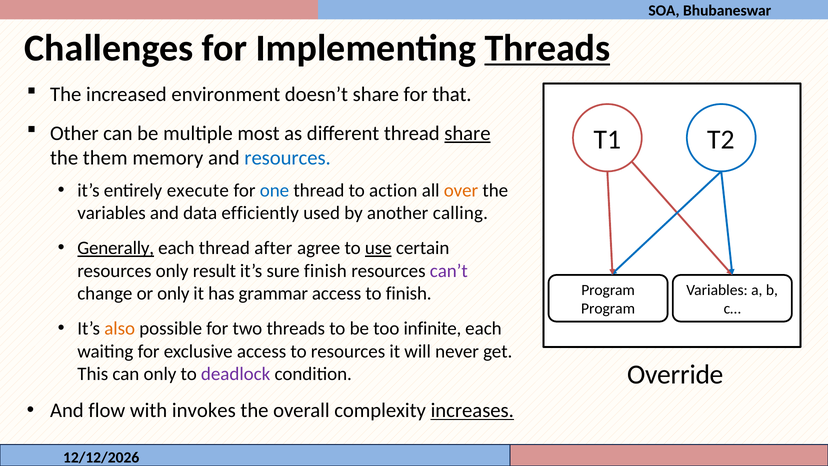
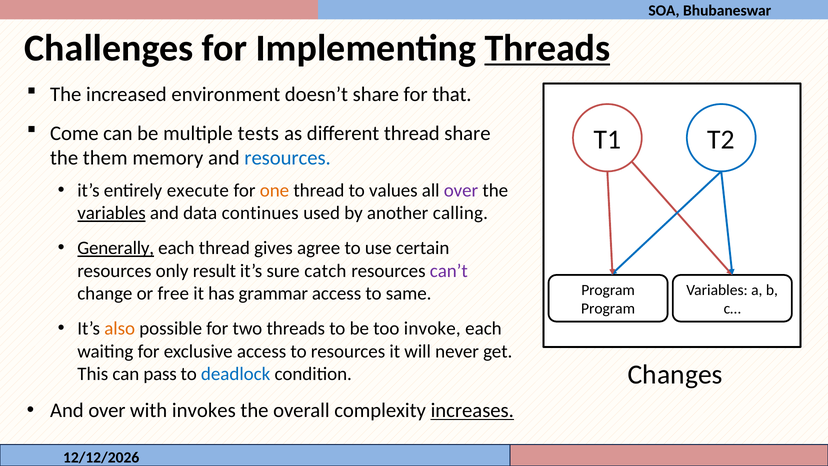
Other: Other -> Come
most: most -> tests
share at (467, 133) underline: present -> none
one colour: blue -> orange
action: action -> values
over at (461, 190) colour: orange -> purple
variables at (112, 213) underline: none -> present
efficiently: efficiently -> continues
after: after -> gives
use underline: present -> none
sure finish: finish -> catch
or only: only -> free
to finish: finish -> same
infinite: infinite -> invoke
Override: Override -> Changes
can only: only -> pass
deadlock colour: purple -> blue
And flow: flow -> over
